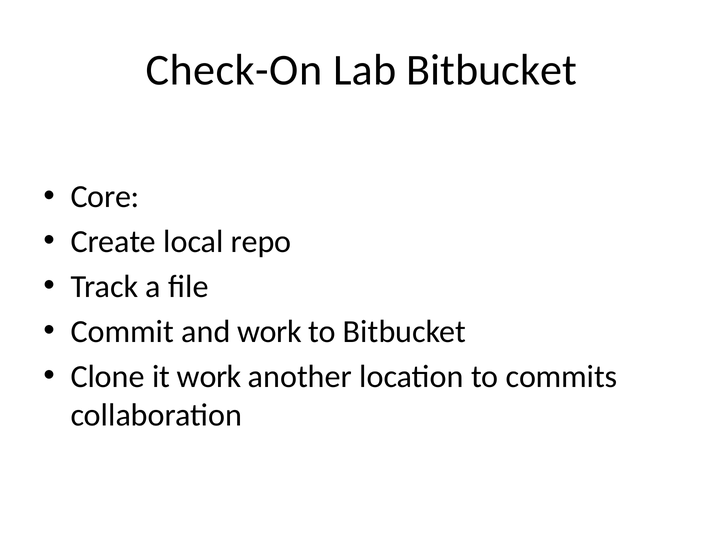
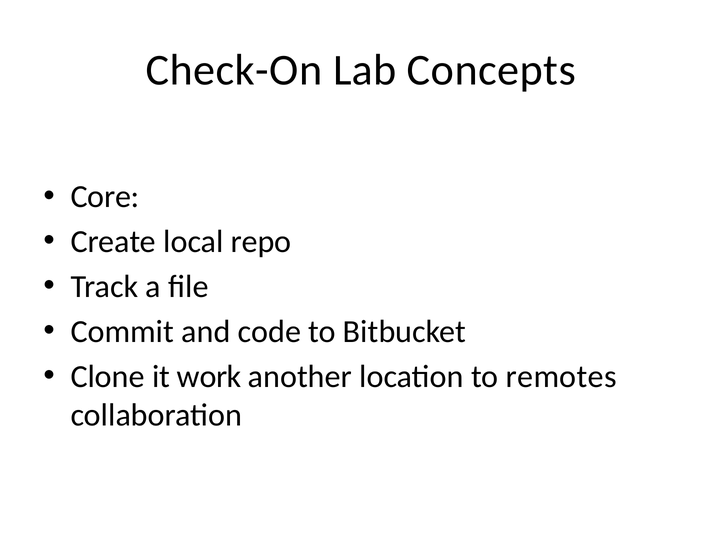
Lab Bitbucket: Bitbucket -> Concepts
and work: work -> code
commits: commits -> remotes
